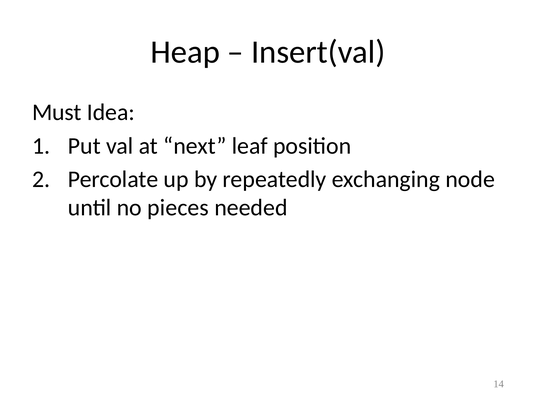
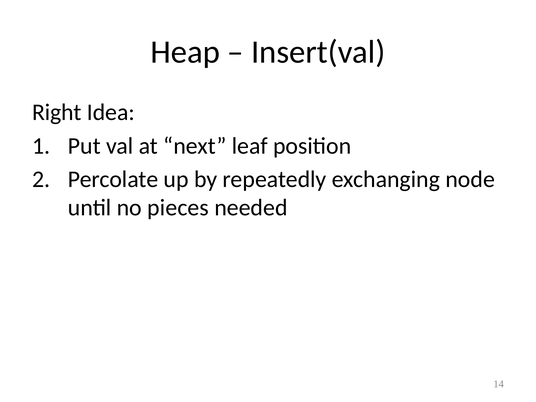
Must: Must -> Right
